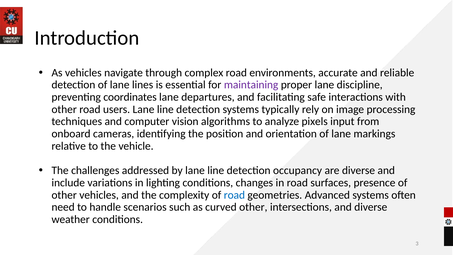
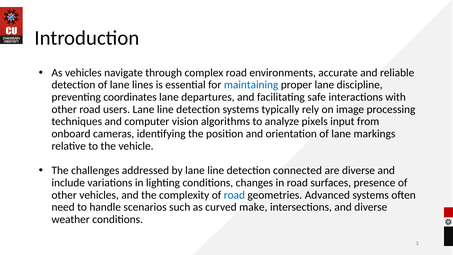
maintaining colour: purple -> blue
occupancy: occupancy -> connected
curved other: other -> make
